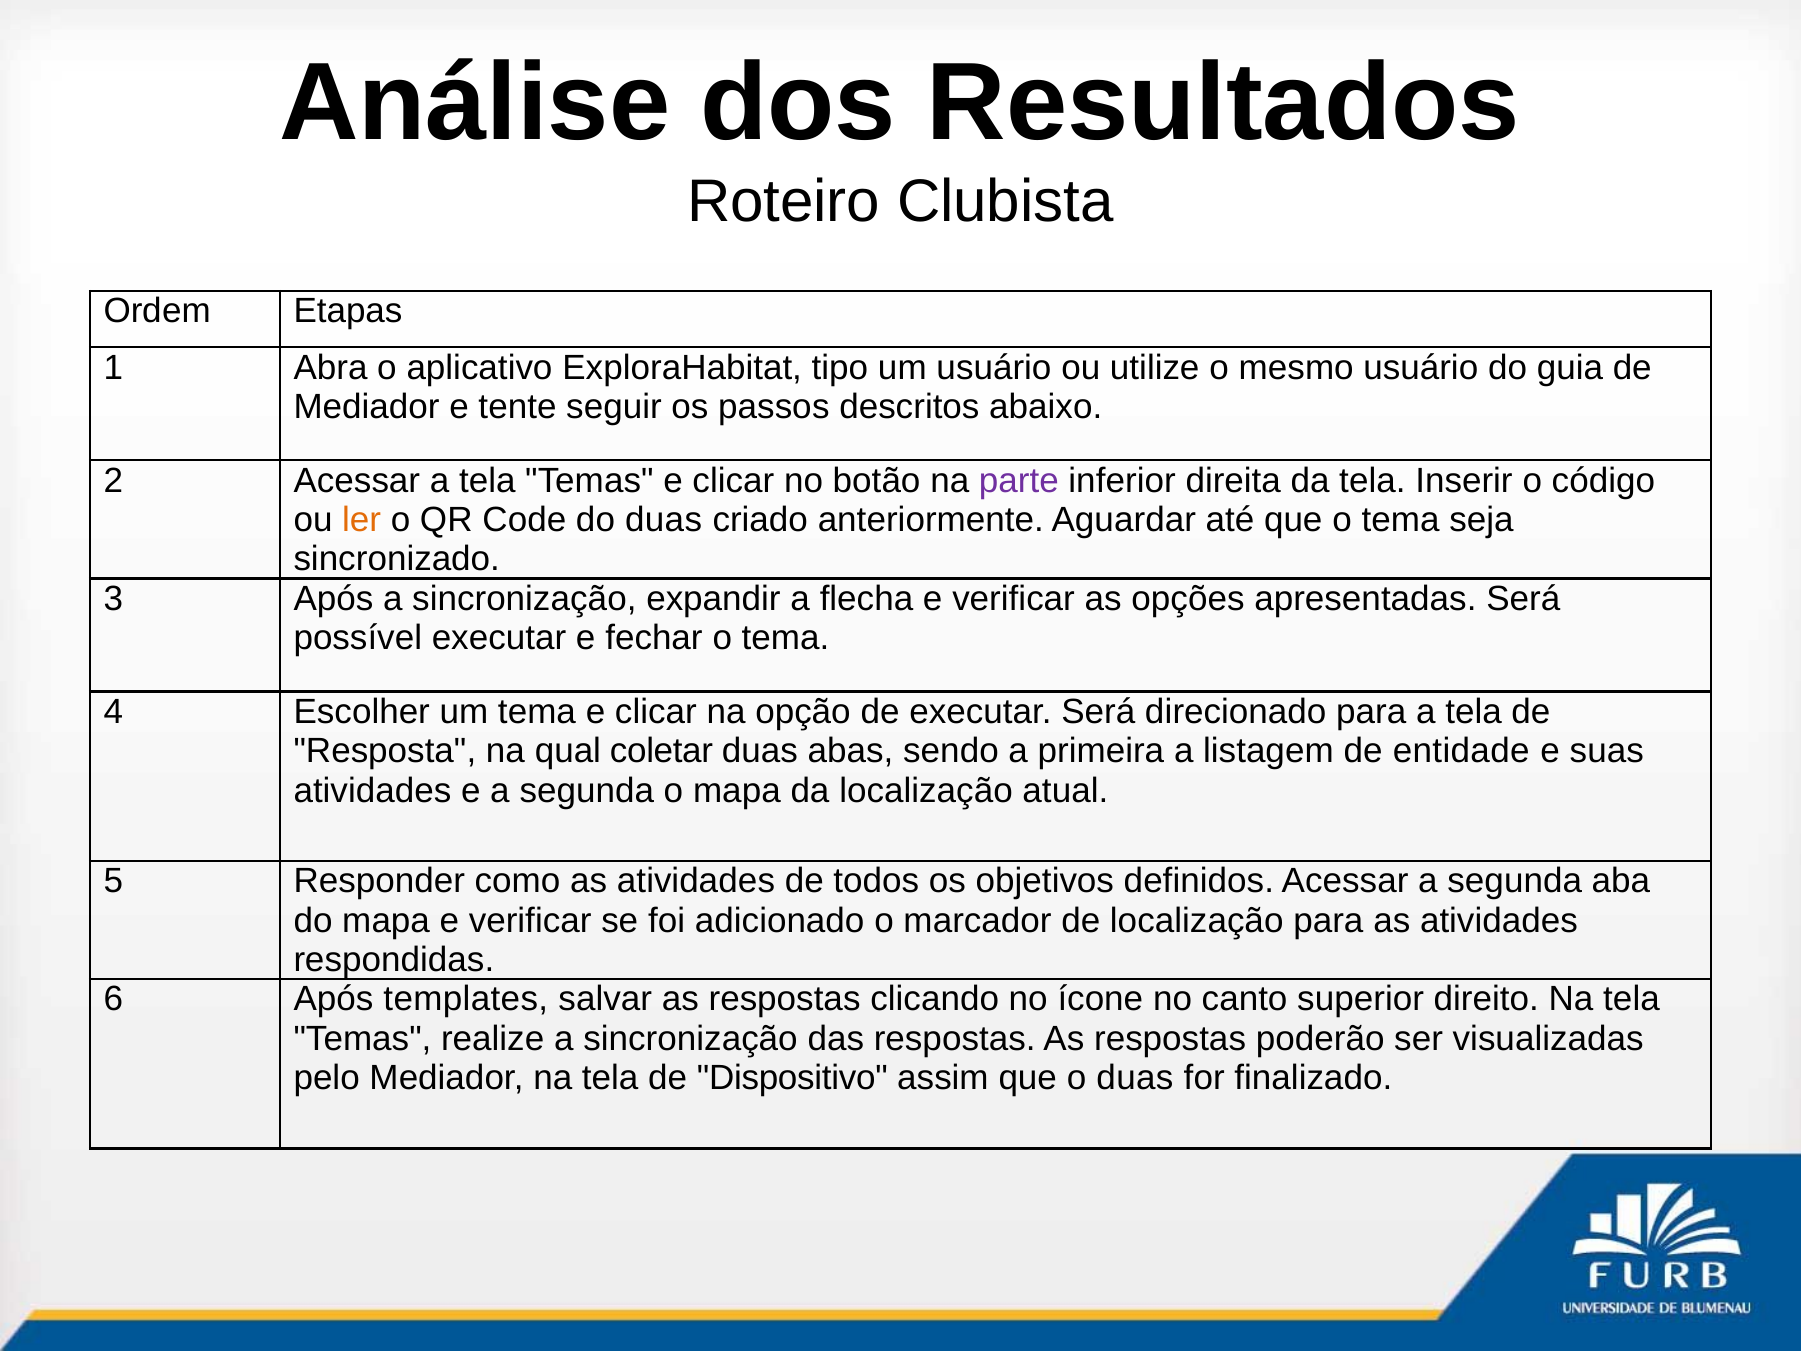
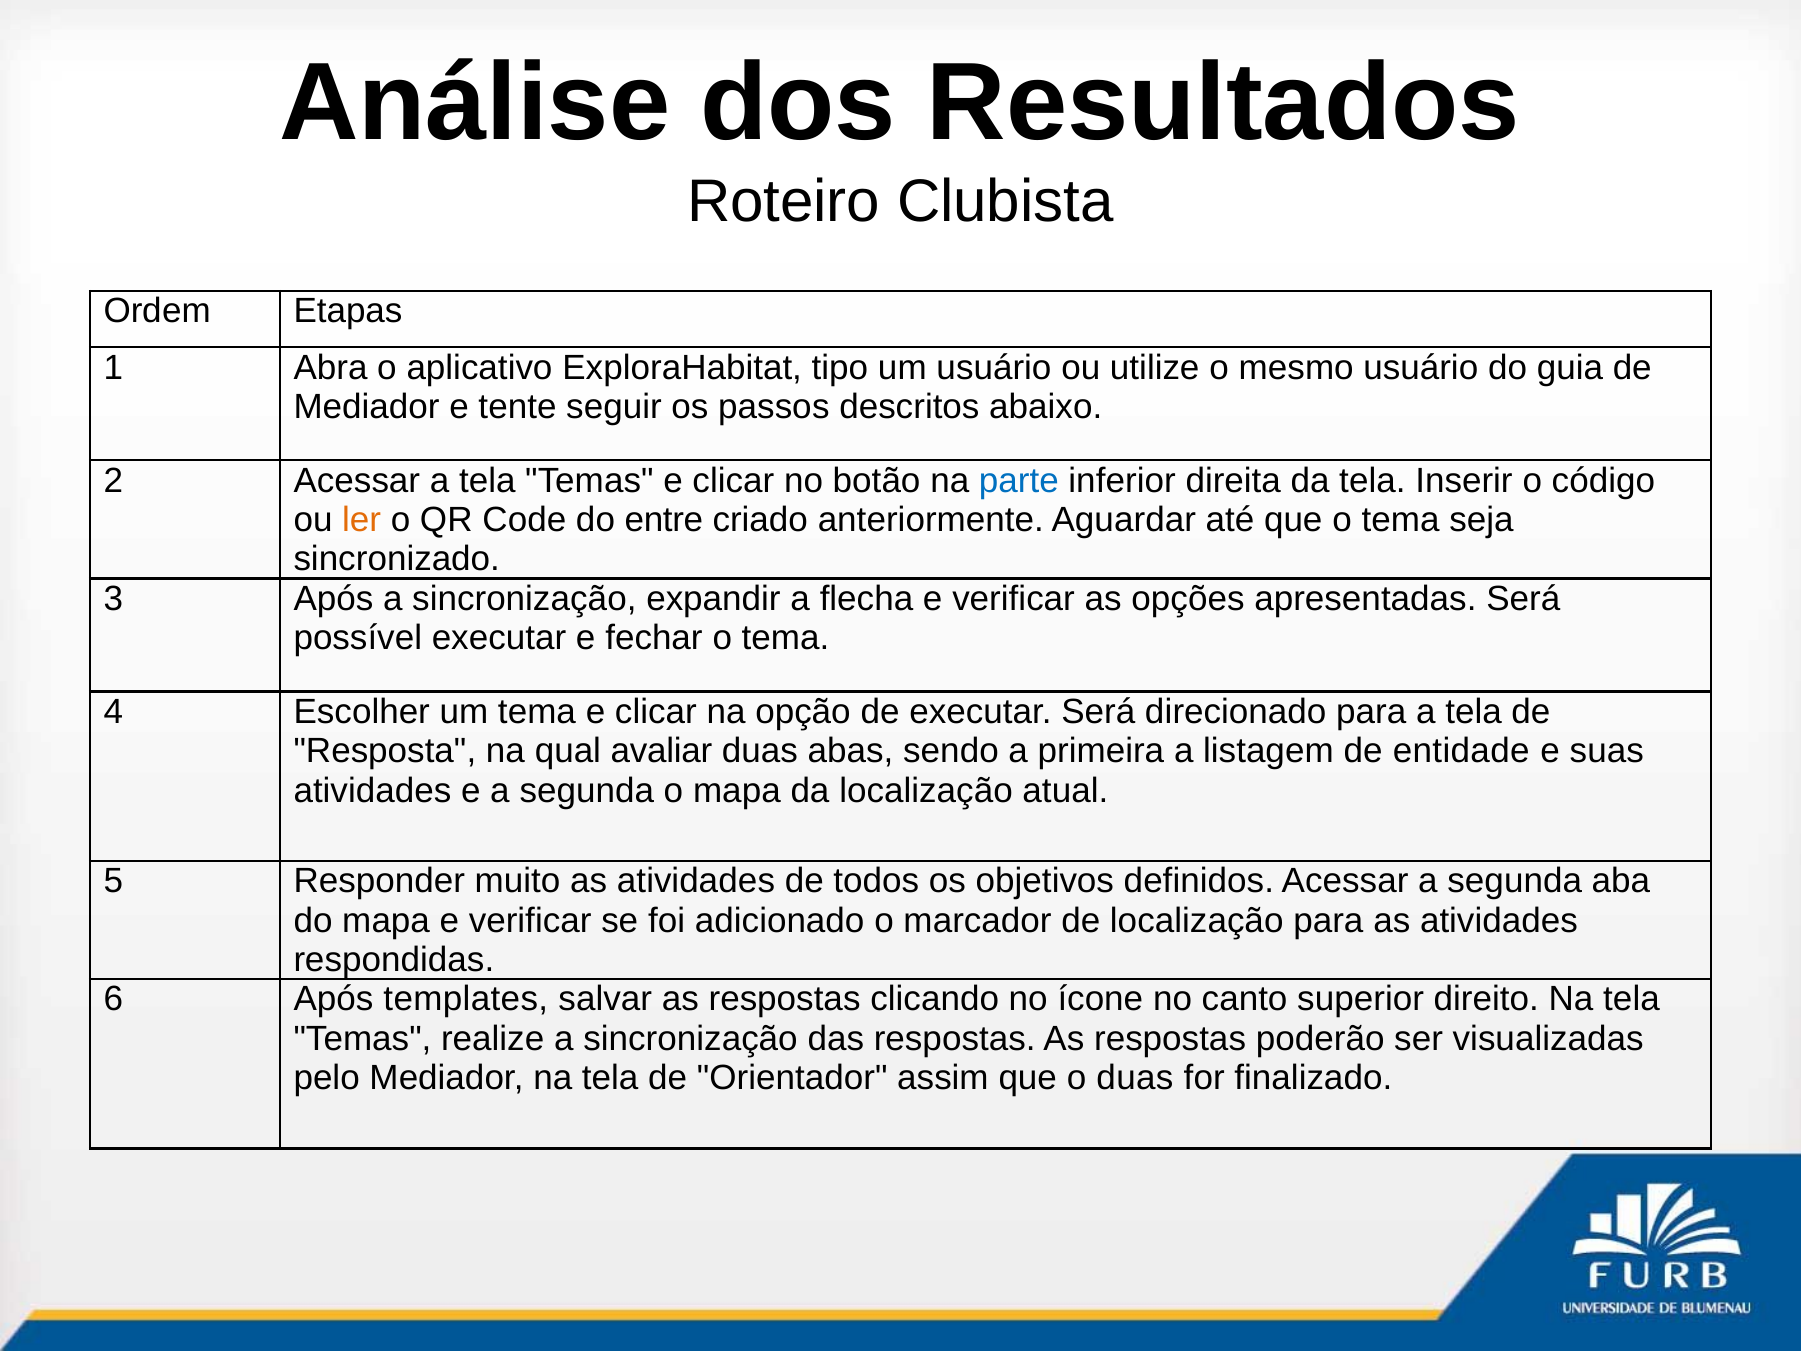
parte colour: purple -> blue
do duas: duas -> entre
coletar: coletar -> avaliar
como: como -> muito
Dispositivo: Dispositivo -> Orientador
